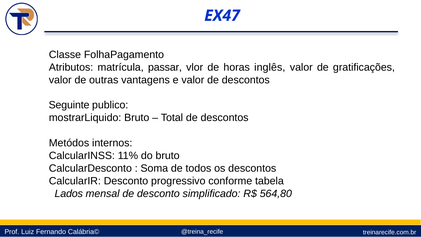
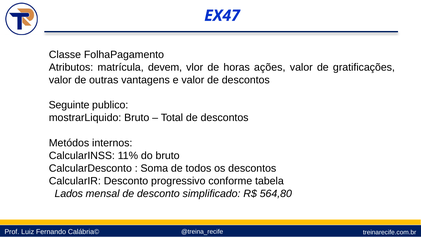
passar: passar -> devem
inglês: inglês -> ações
